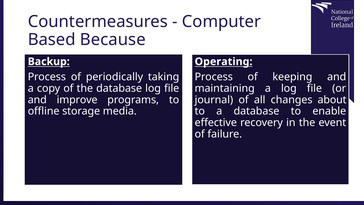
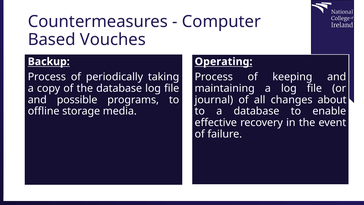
Because: Because -> Vouches
improve: improve -> possible
